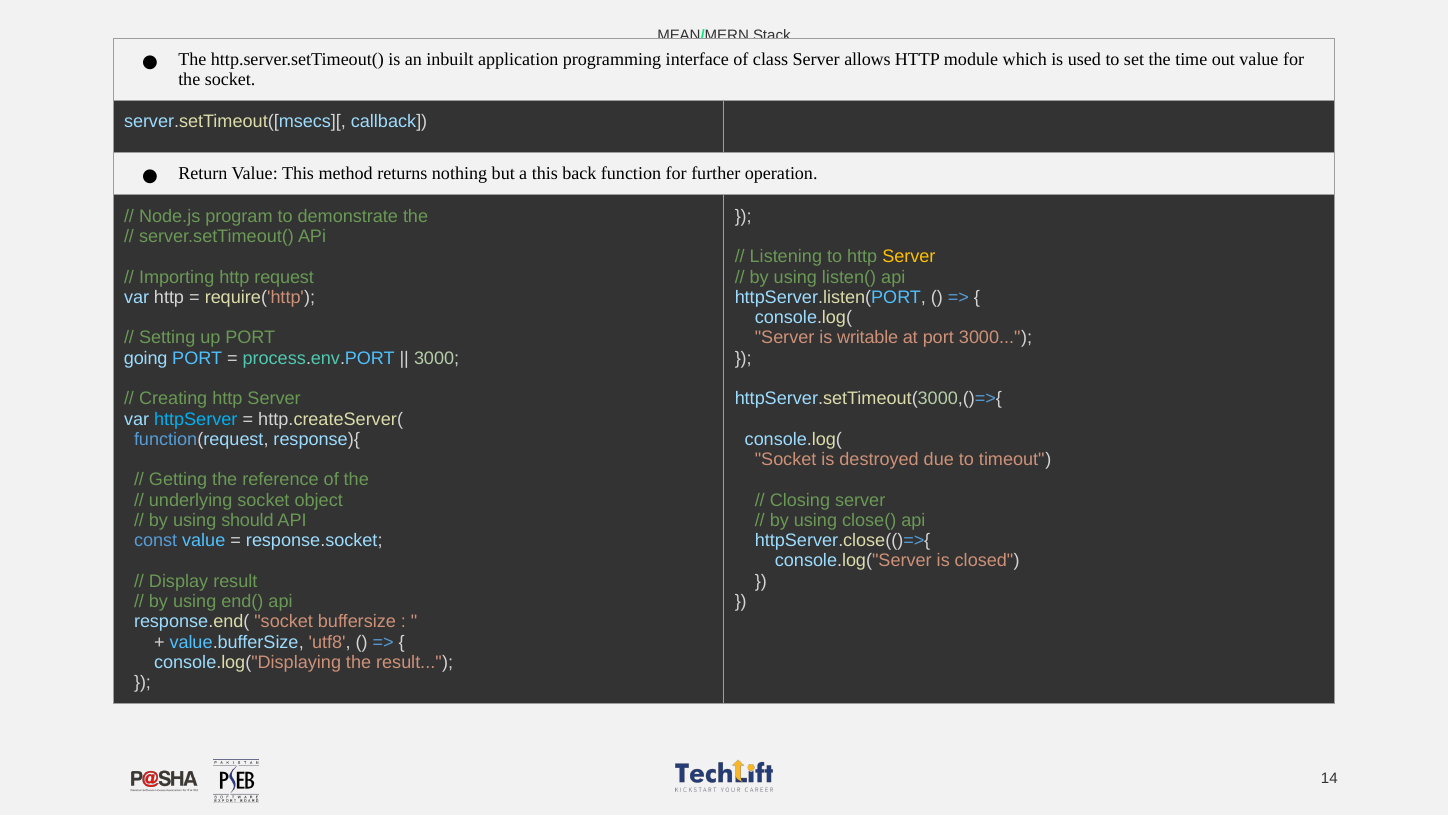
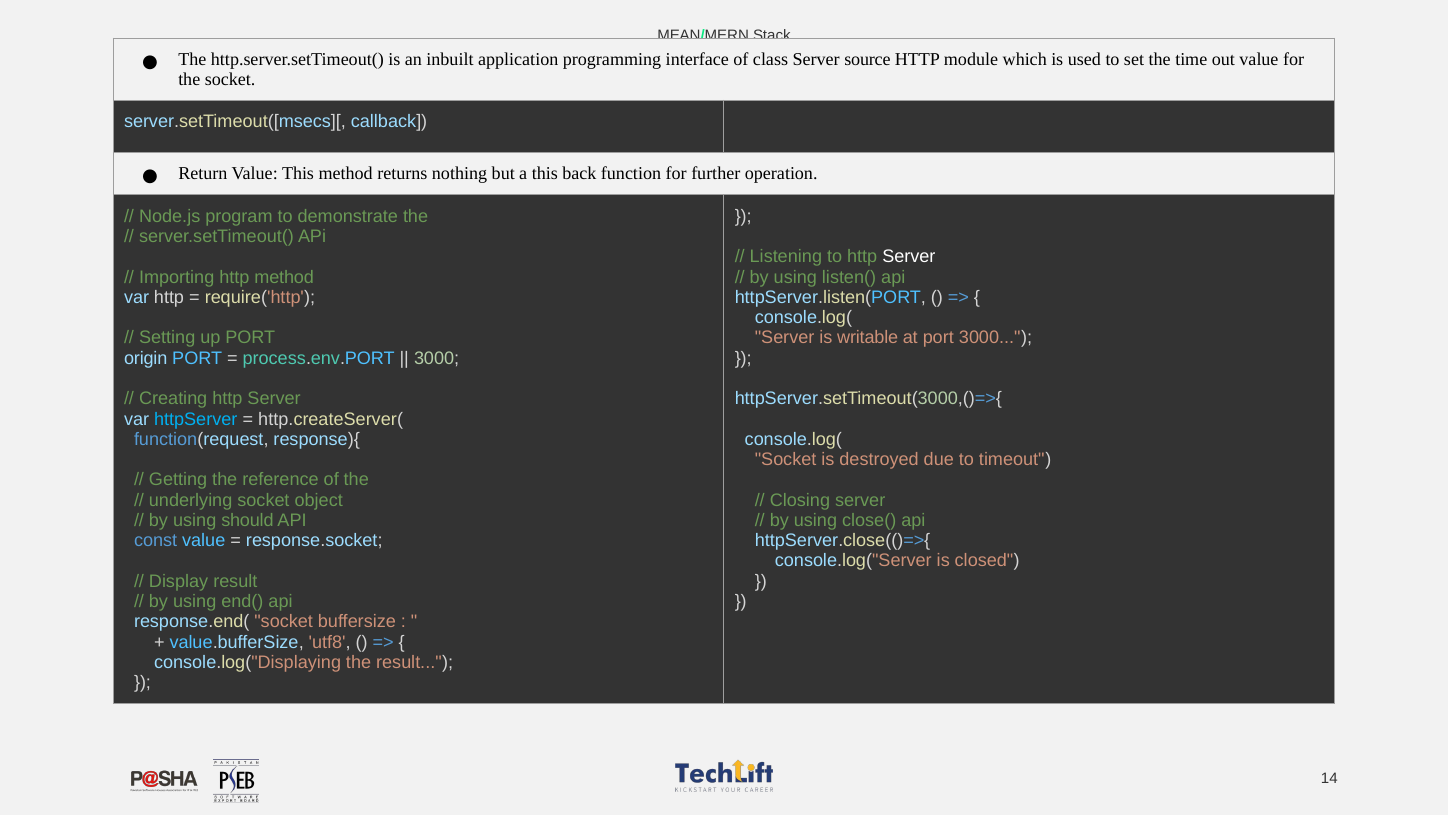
allows: allows -> source
Server at (909, 257) colour: yellow -> white
http request: request -> method
going: going -> origin
